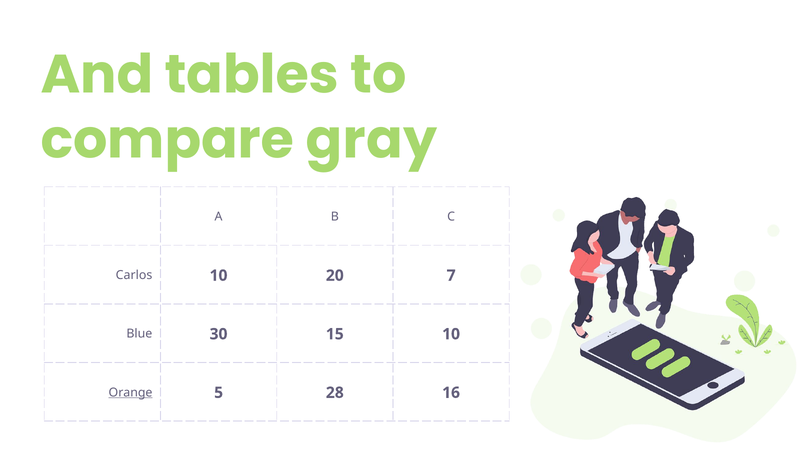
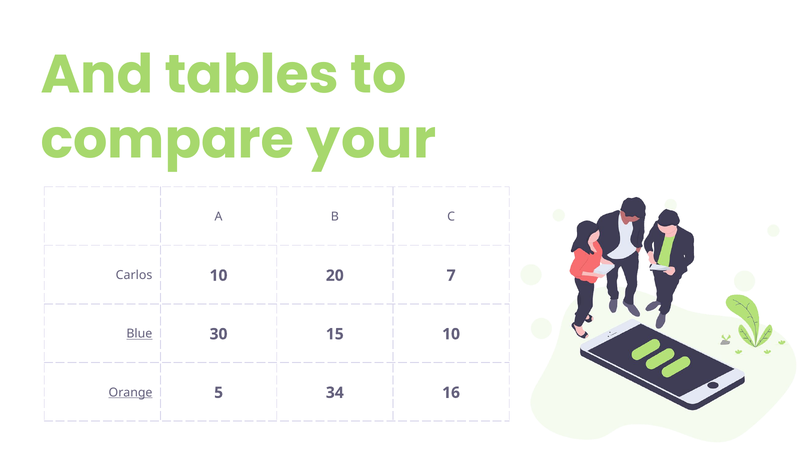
gray: gray -> your
Blue underline: none -> present
28: 28 -> 34
